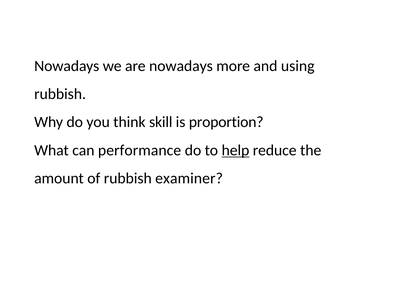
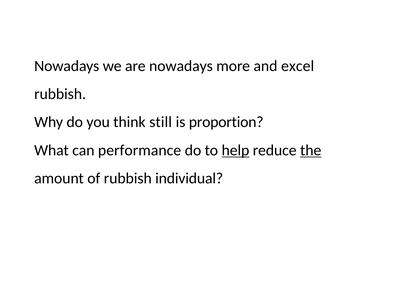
using: using -> excel
skill: skill -> still
the underline: none -> present
examiner: examiner -> individual
